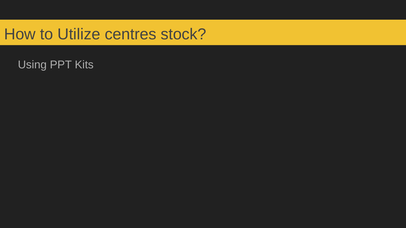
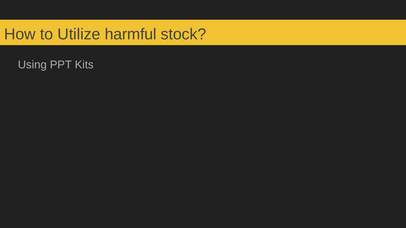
centres: centres -> harmful
